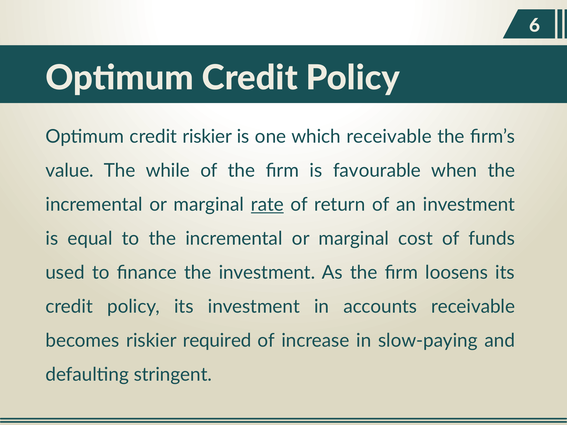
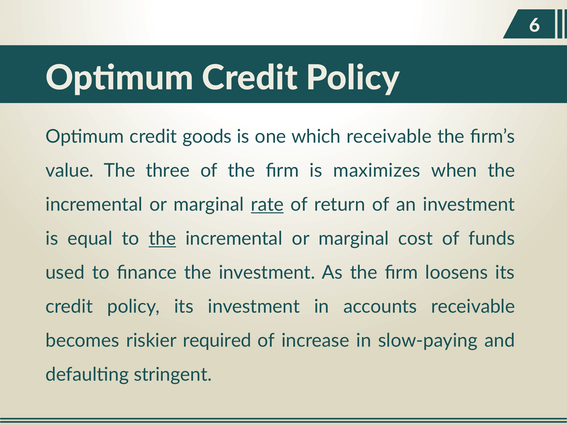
credit riskier: riskier -> goods
while: while -> three
favourable: favourable -> maximizes
the at (162, 239) underline: none -> present
